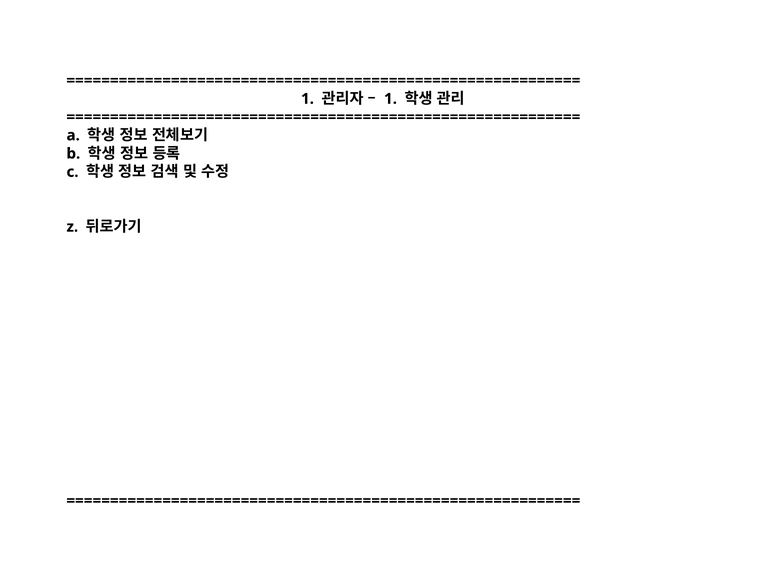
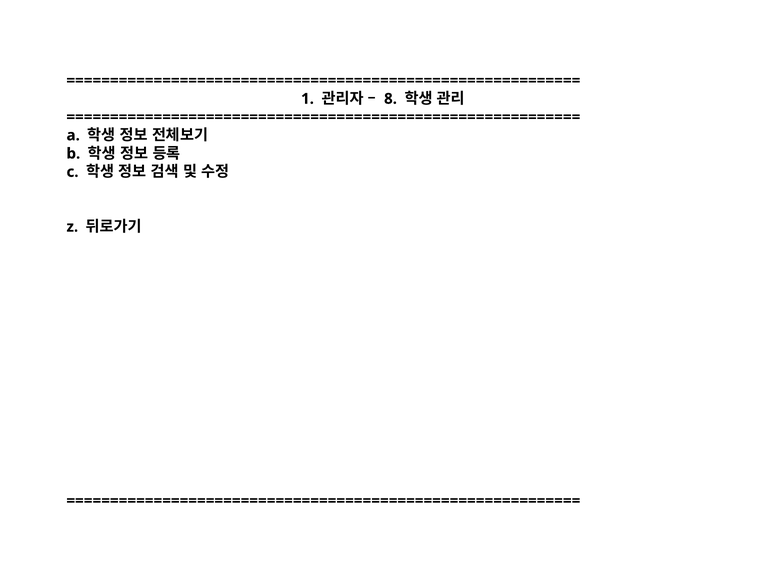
1 at (391, 99): 1 -> 8
